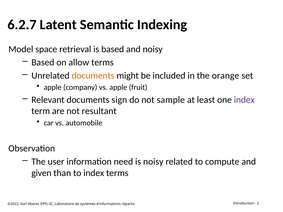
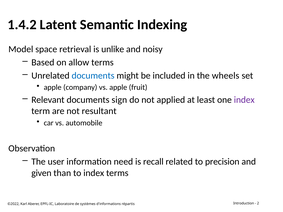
6.2.7: 6.2.7 -> 1.4.2
is based: based -> unlike
documents at (93, 76) colour: orange -> blue
orange: orange -> wheels
sample: sample -> applied
is noisy: noisy -> recall
compute: compute -> precision
